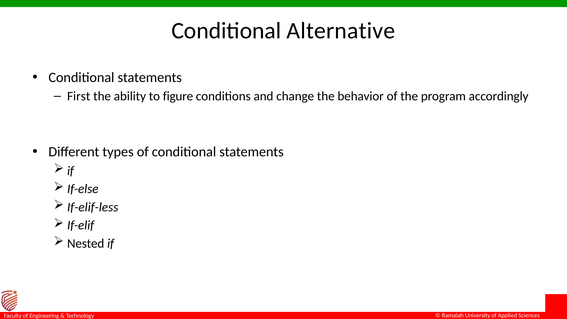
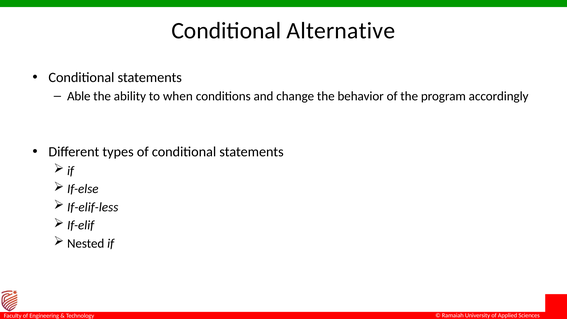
First: First -> Able
figure: figure -> when
